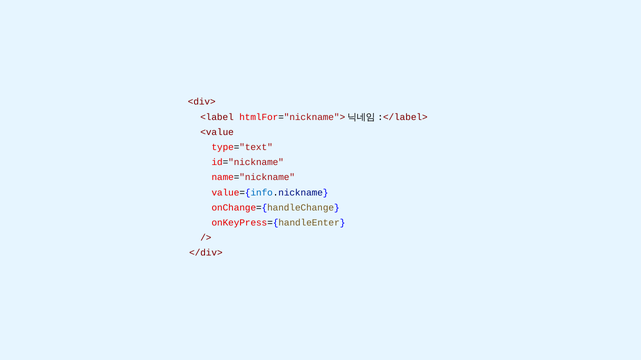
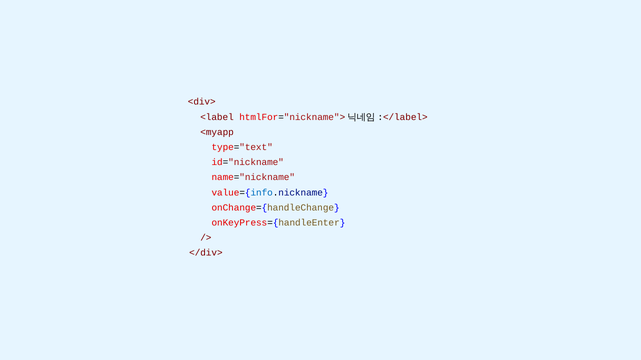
<value: <value -> <myapp
